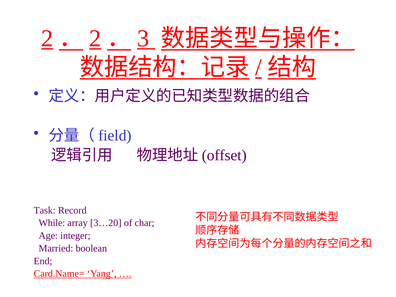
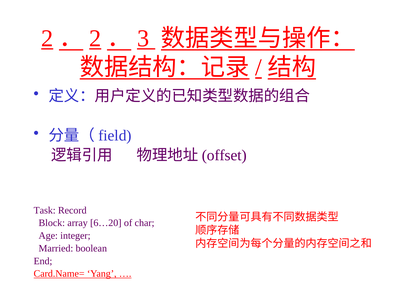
While: While -> Block
3…20: 3…20 -> 6…20
